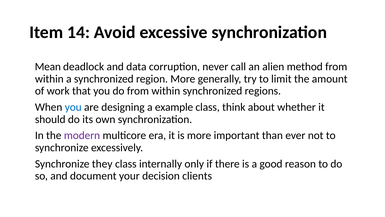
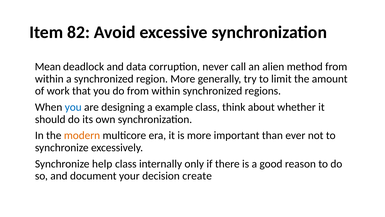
14: 14 -> 82
modern colour: purple -> orange
they: they -> help
clients: clients -> create
